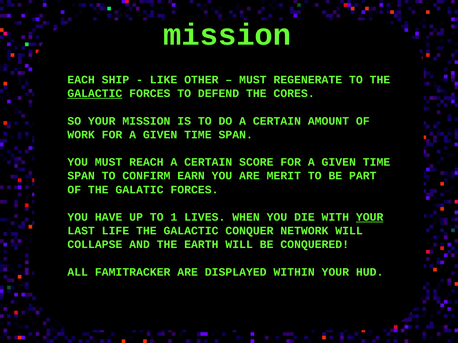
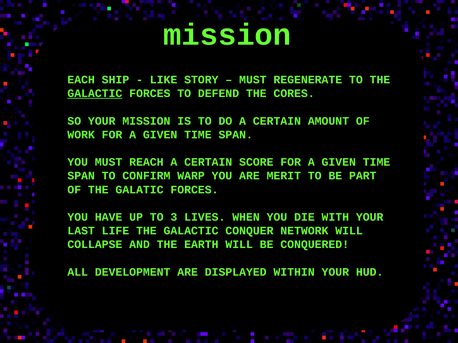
OTHER: OTHER -> STORY
EARN: EARN -> WARP
1: 1 -> 3
YOUR at (370, 217) underline: present -> none
FAMITRACKER: FAMITRACKER -> DEVELOPMENT
